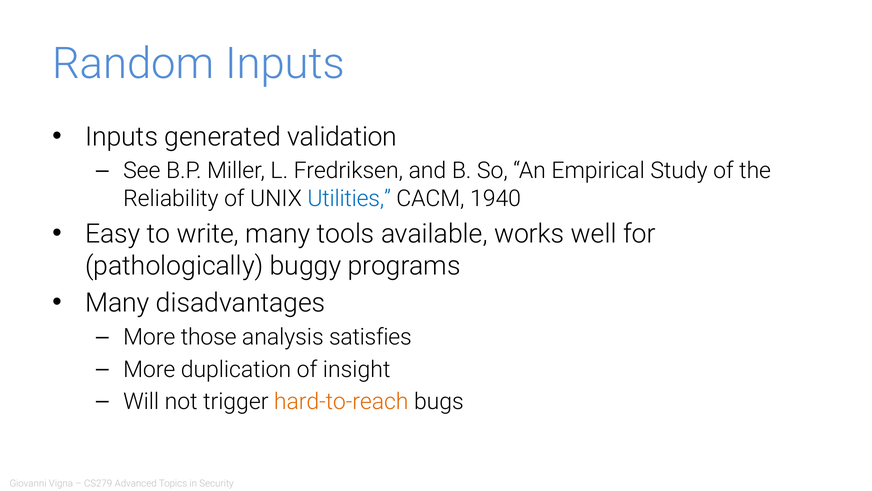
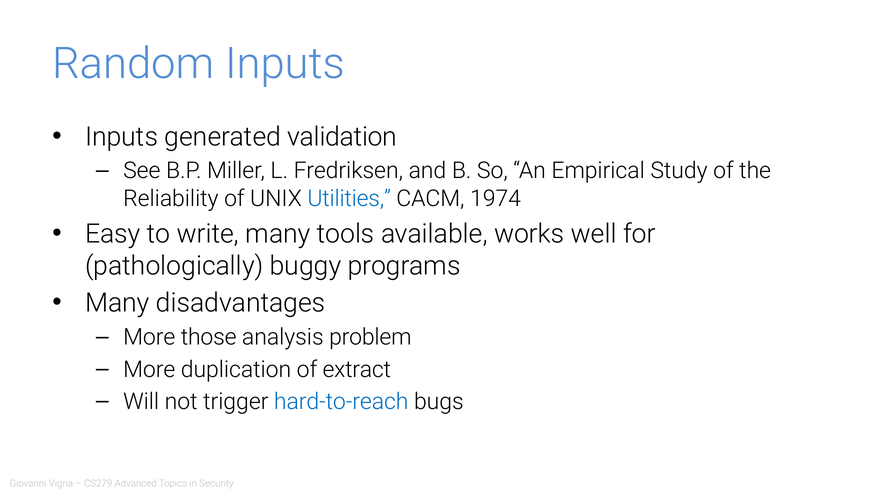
1940: 1940 -> 1974
satisfies: satisfies -> problem
insight: insight -> extract
hard-to-reach colour: orange -> blue
